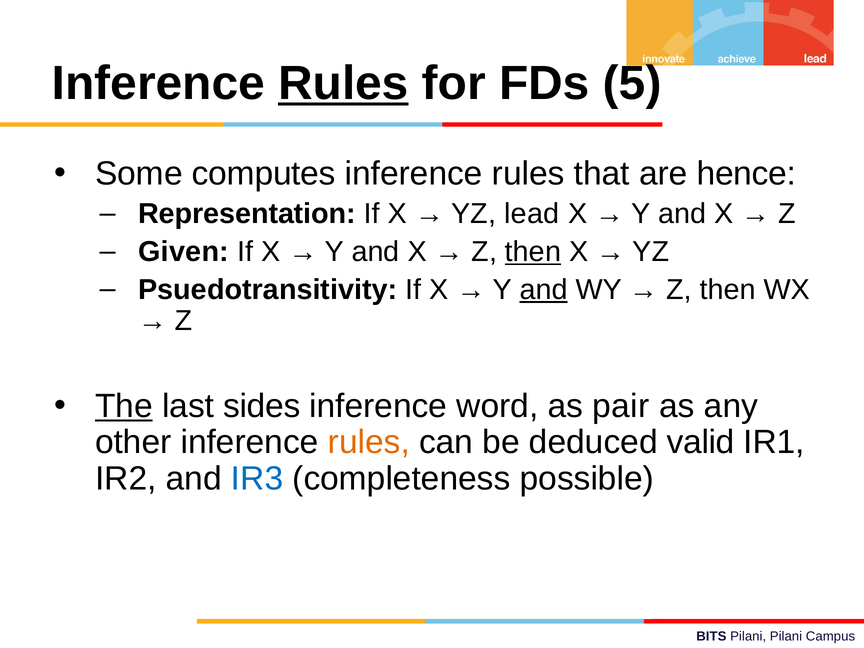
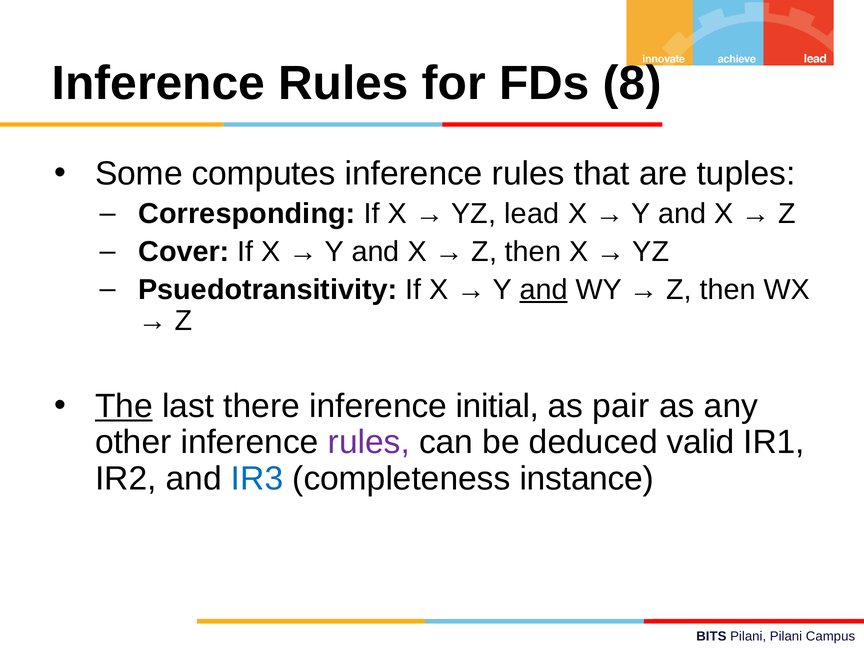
Rules at (343, 83) underline: present -> none
5: 5 -> 8
hence: hence -> tuples
Representation: Representation -> Corresponding
Given: Given -> Cover
then at (533, 252) underline: present -> none
sides: sides -> there
word: word -> initial
rules at (369, 442) colour: orange -> purple
possible: possible -> instance
